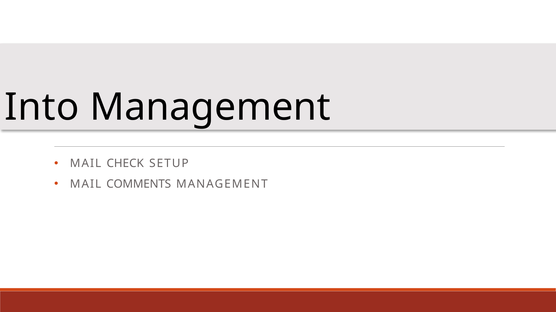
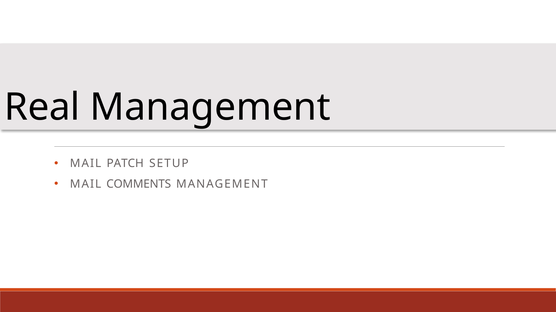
Into: Into -> Real
CHECK: CHECK -> PATCH
